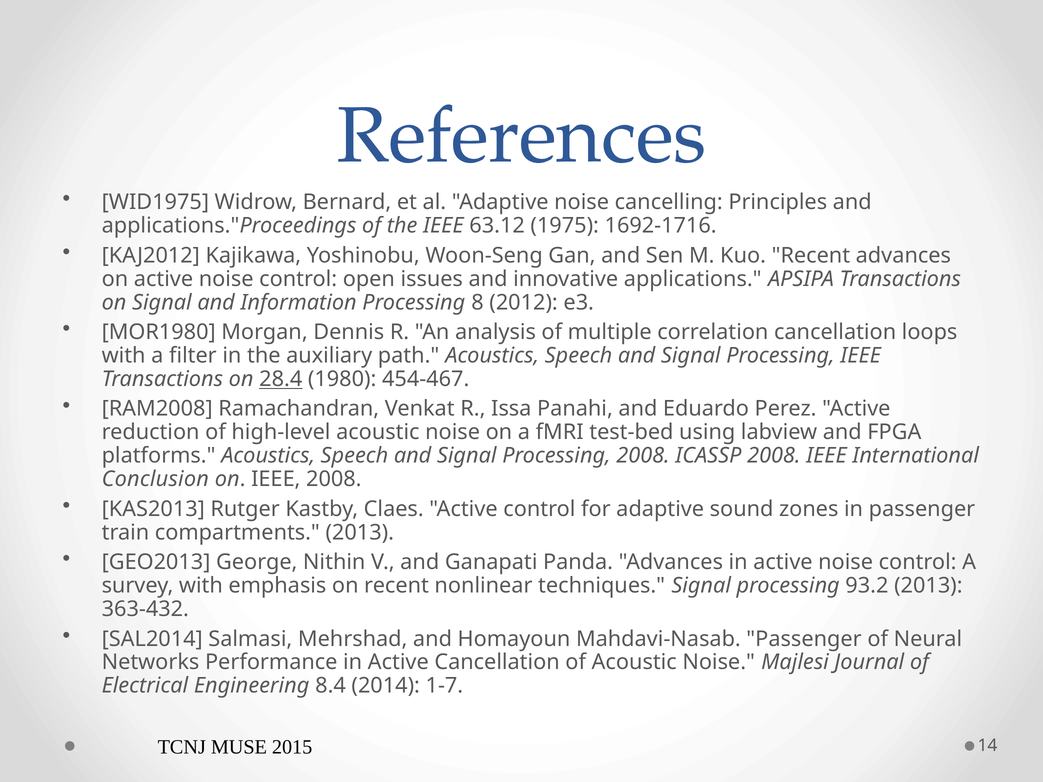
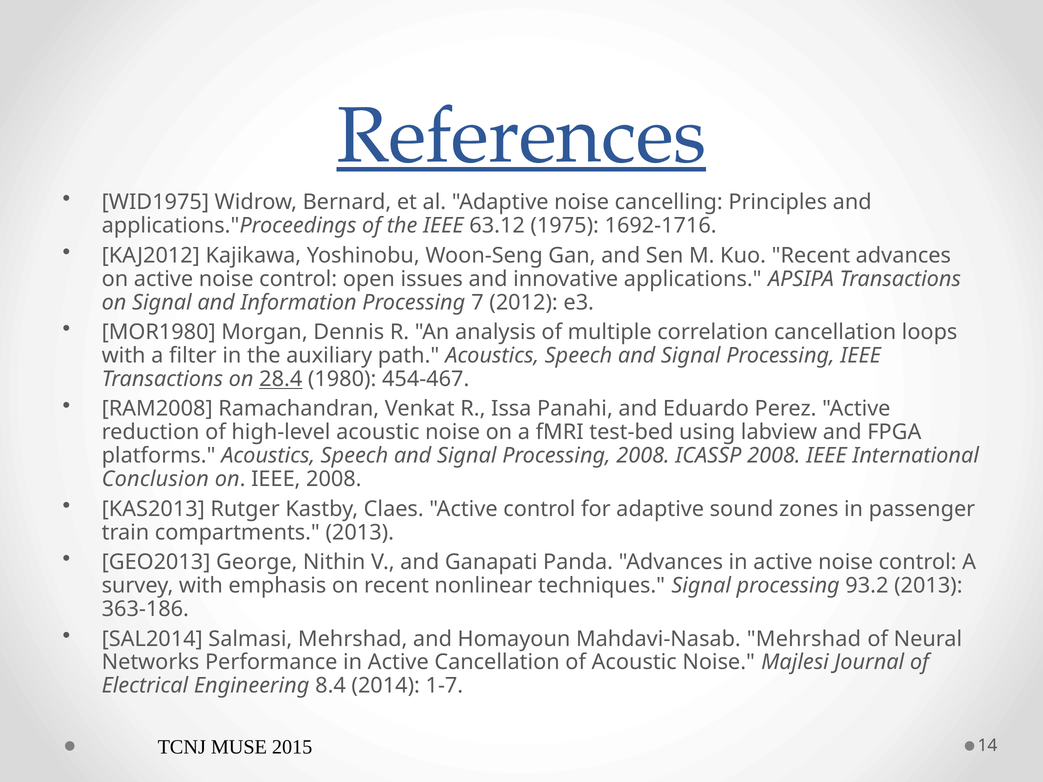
References underline: none -> present
8: 8 -> 7
363-432: 363-432 -> 363-186
Mahdavi-Nasab Passenger: Passenger -> Mehrshad
